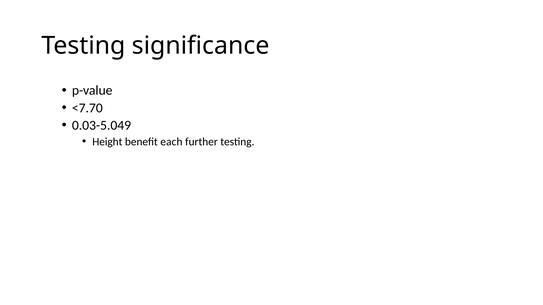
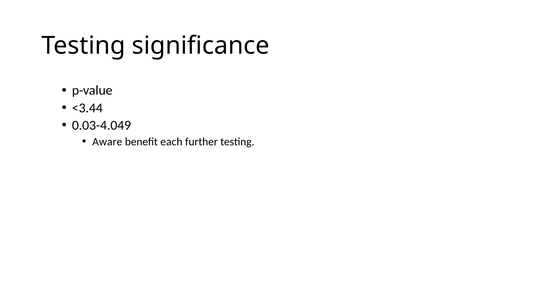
<7.70: <7.70 -> <3.44
0.03-5.049: 0.03-5.049 -> 0.03-4.049
Height: Height -> Aware
